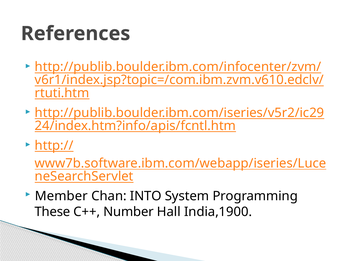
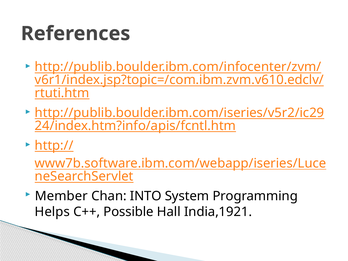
These: These -> Helps
Number: Number -> Possible
India,1900: India,1900 -> India,1921
